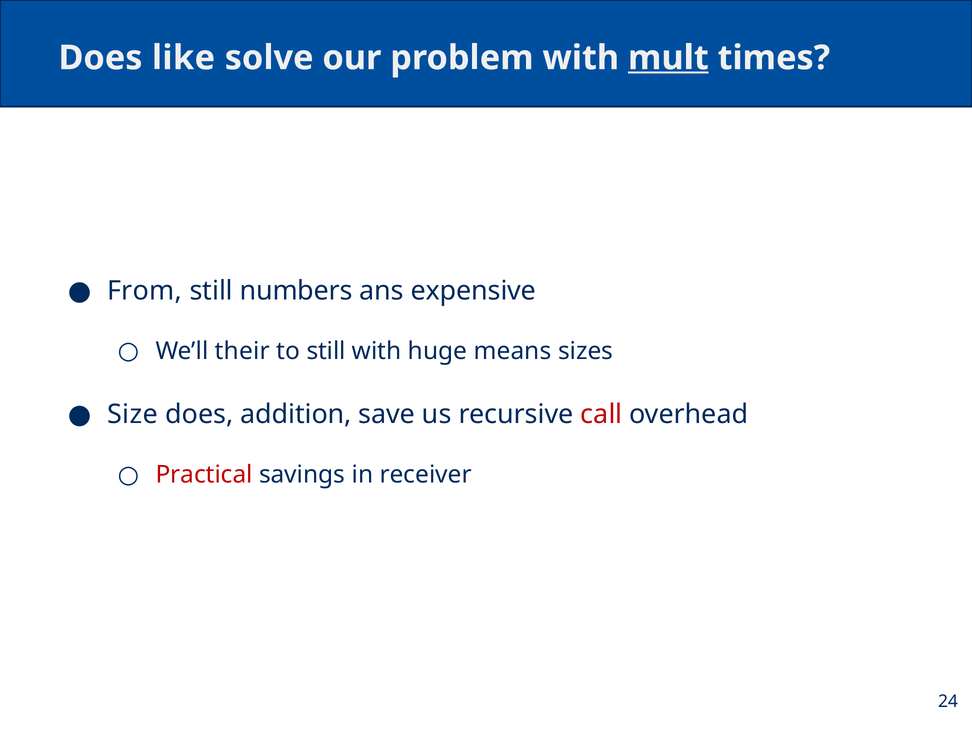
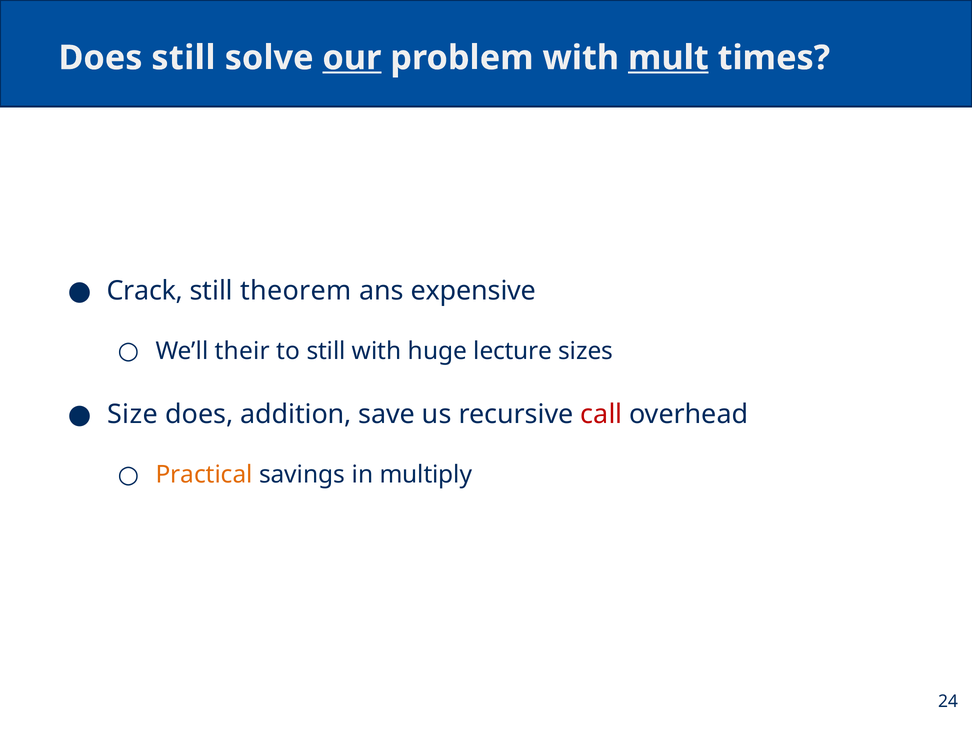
Does like: like -> still
our underline: none -> present
From: From -> Crack
numbers: numbers -> theorem
means: means -> lecture
Practical colour: red -> orange
receiver: receiver -> multiply
